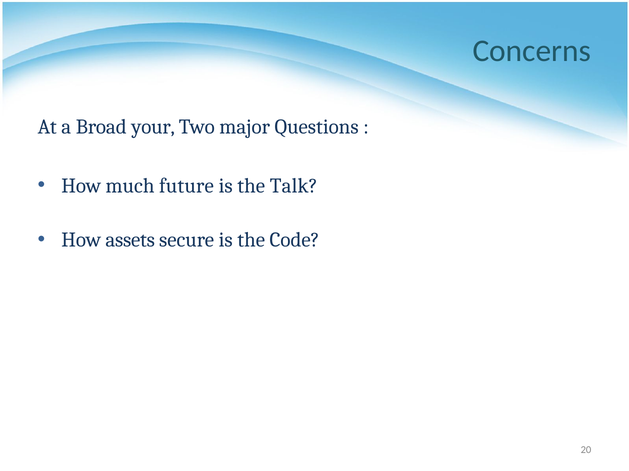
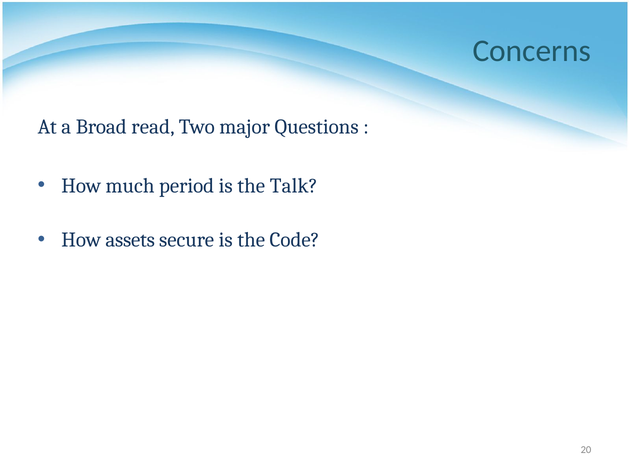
your: your -> read
future: future -> period
